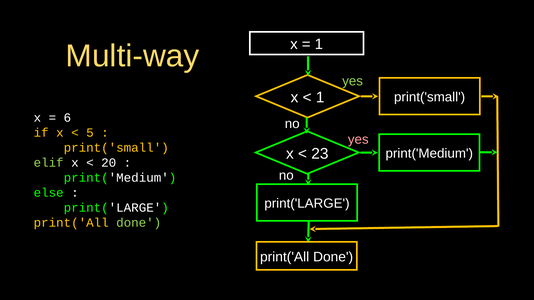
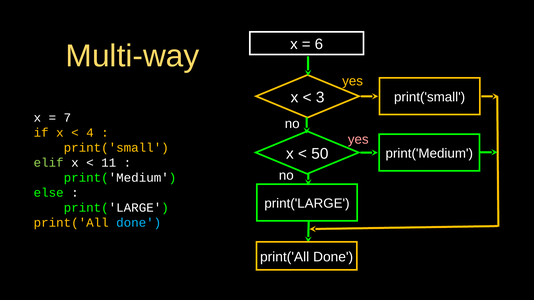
1 at (319, 44): 1 -> 6
yes at (353, 81) colour: light green -> yellow
1 at (320, 97): 1 -> 3
6: 6 -> 7
5: 5 -> 4
23: 23 -> 50
20: 20 -> 11
done at (139, 223) colour: light green -> light blue
